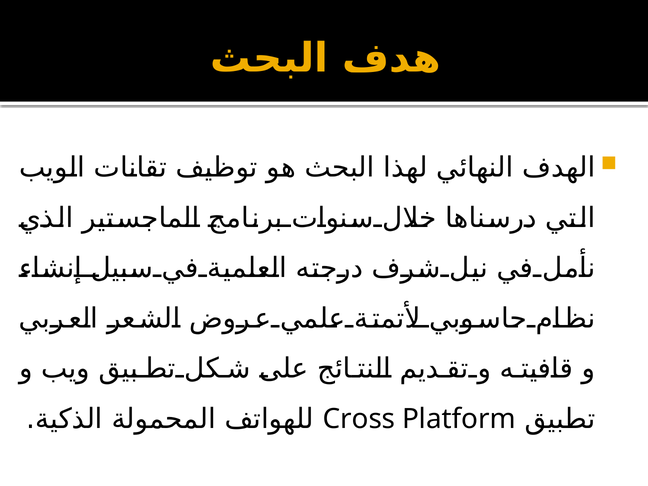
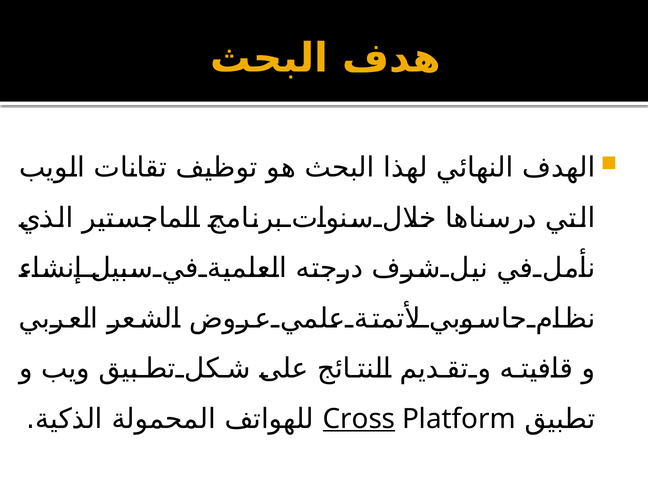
Cross underline: none -> present
